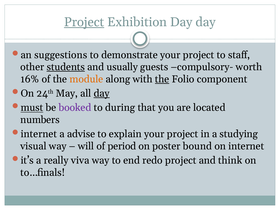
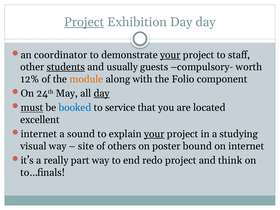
suggestions: suggestions -> coordinator
your at (170, 55) underline: none -> present
16%: 16% -> 12%
the at (162, 79) underline: present -> none
booked colour: purple -> blue
during: during -> service
numbers: numbers -> excellent
advise: advise -> sound
your at (154, 134) underline: none -> present
will: will -> site
period: period -> others
viva: viva -> part
